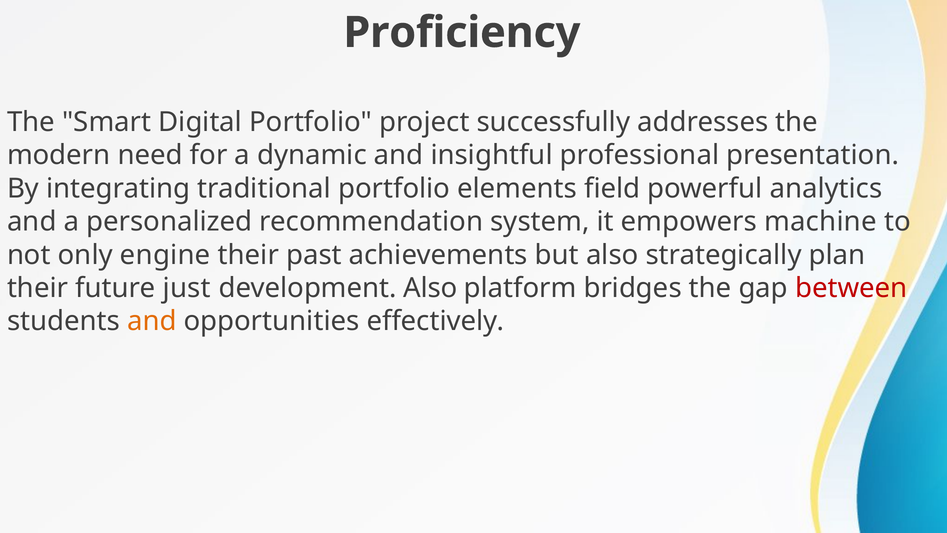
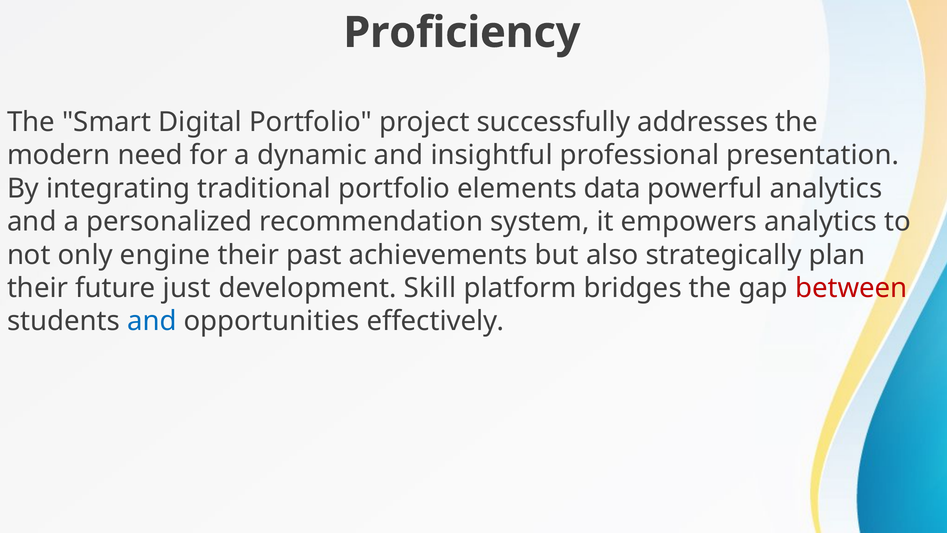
field: field -> data
empowers machine: machine -> analytics
development Also: Also -> Skill
and at (152, 321) colour: orange -> blue
